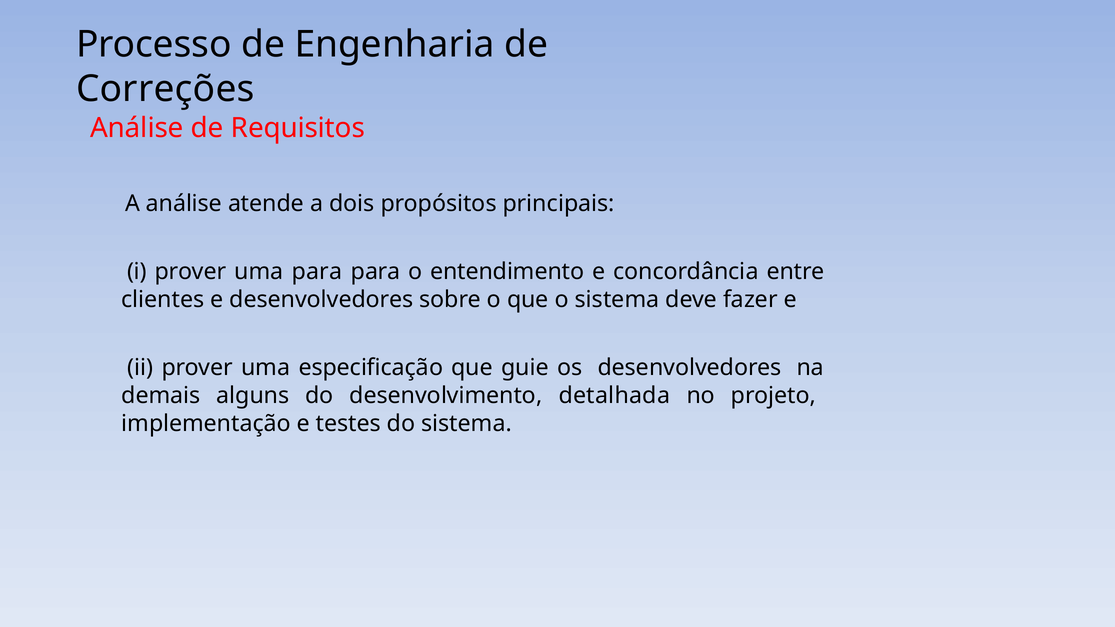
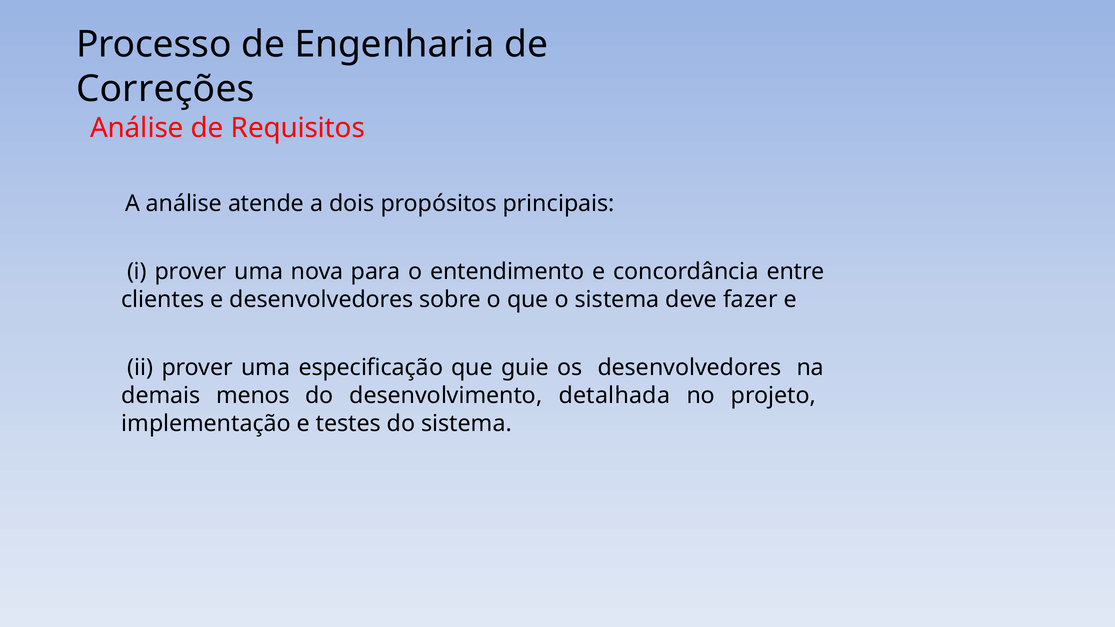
uma para: para -> nova
alguns: alguns -> menos
